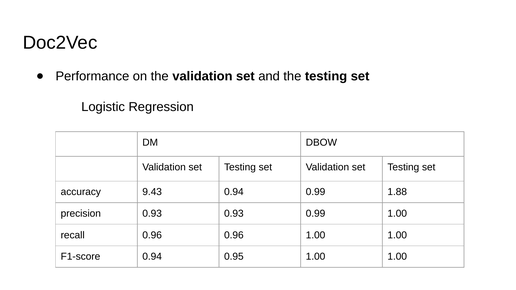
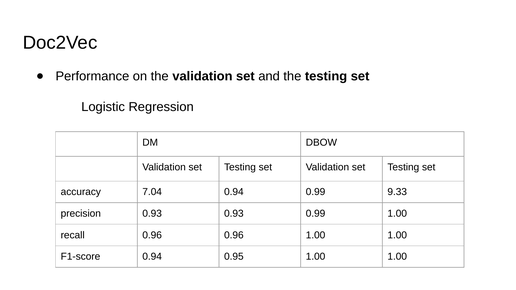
9.43: 9.43 -> 7.04
1.88: 1.88 -> 9.33
